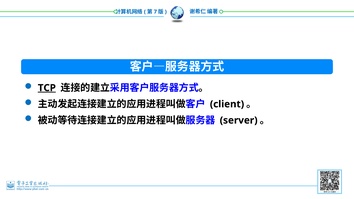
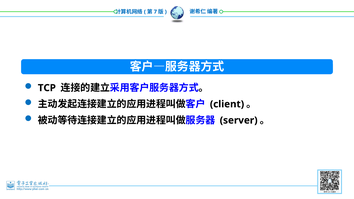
TCP underline: present -> none
